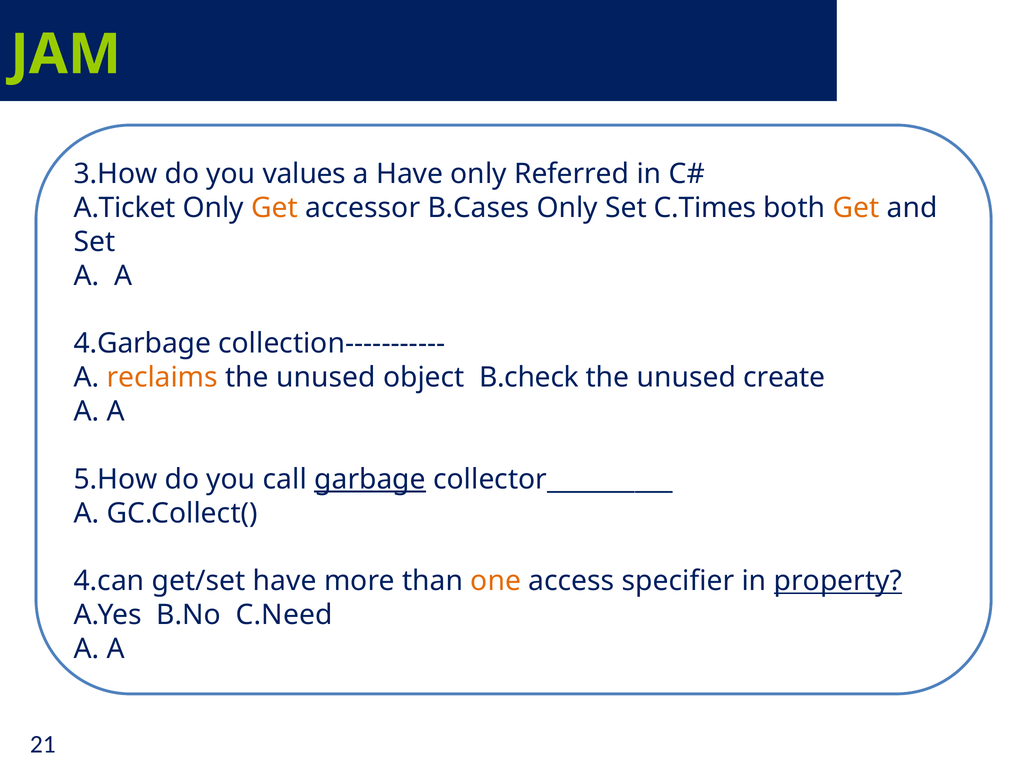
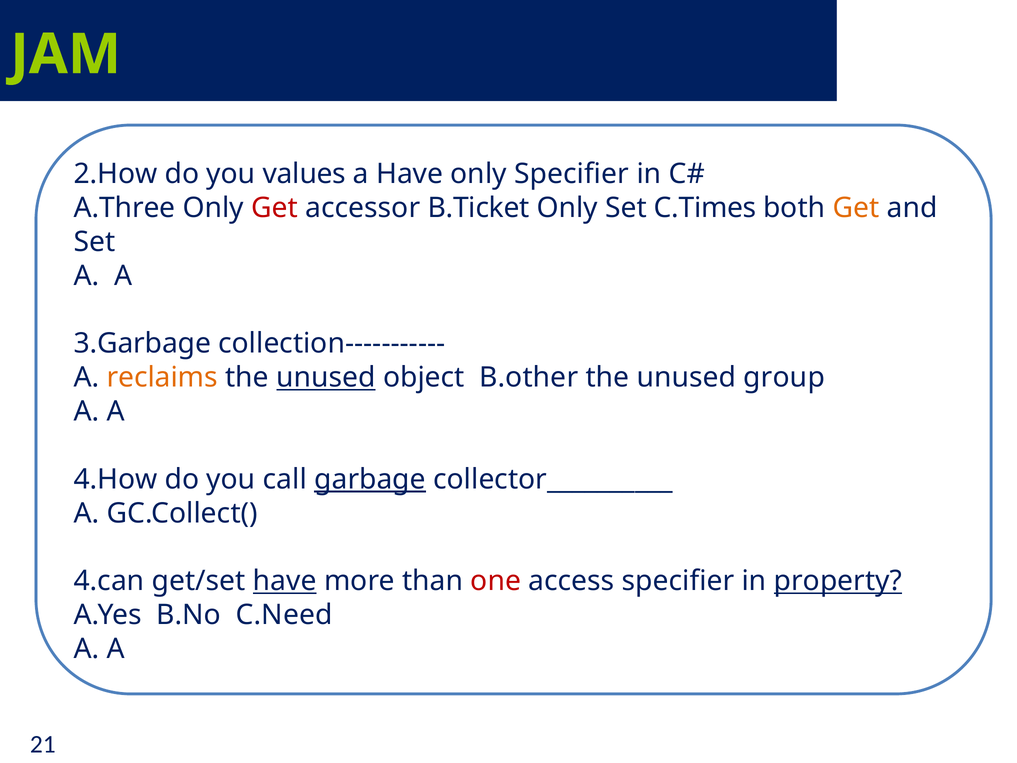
3.How: 3.How -> 2.How
only Referred: Referred -> Specifier
A.Ticket: A.Ticket -> A.Three
Get at (275, 208) colour: orange -> red
B.Cases: B.Cases -> B.Ticket
4.Garbage: 4.Garbage -> 3.Garbage
unused at (326, 377) underline: none -> present
B.check: B.check -> B.other
create: create -> group
5.How: 5.How -> 4.How
have at (285, 581) underline: none -> present
one colour: orange -> red
